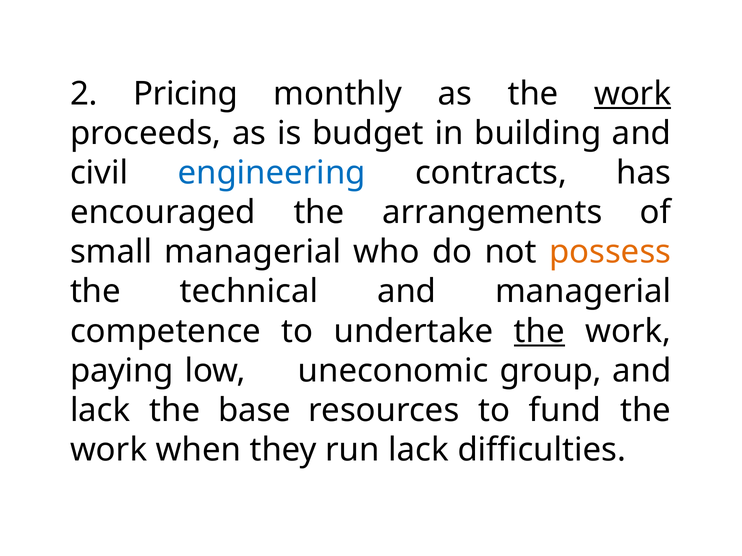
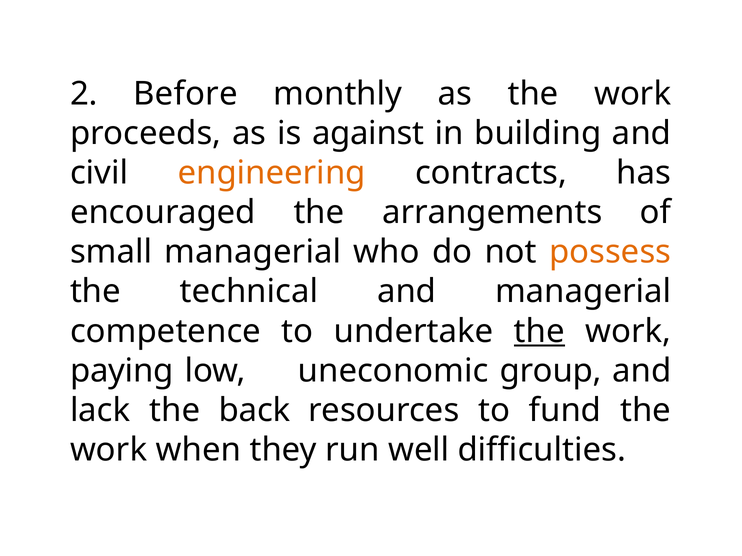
Pricing: Pricing -> Before
work at (633, 94) underline: present -> none
budget: budget -> against
engineering colour: blue -> orange
base: base -> back
run lack: lack -> well
